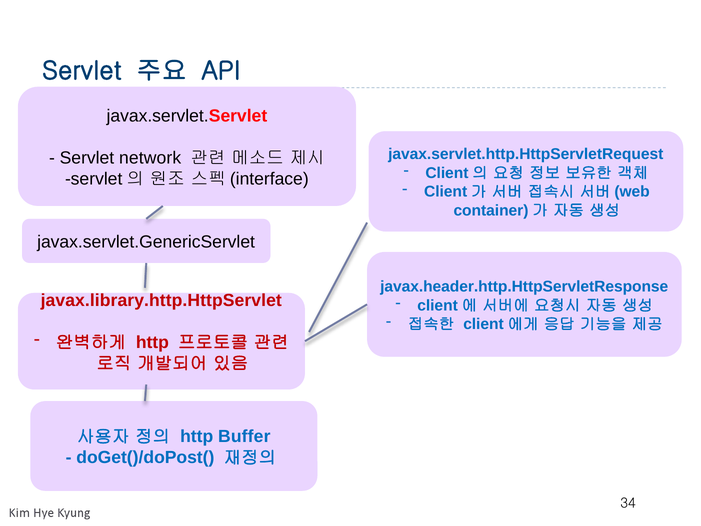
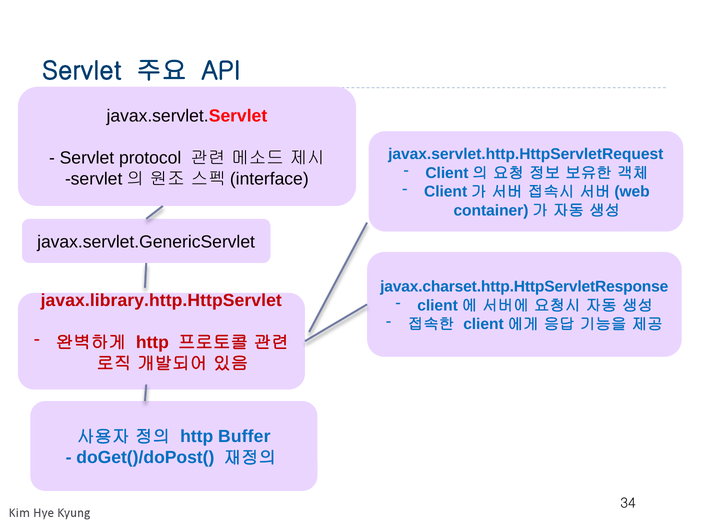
network: network -> protocol
javax.header.http.HttpServletResponse: javax.header.http.HttpServletResponse -> javax.charset.http.HttpServletResponse
